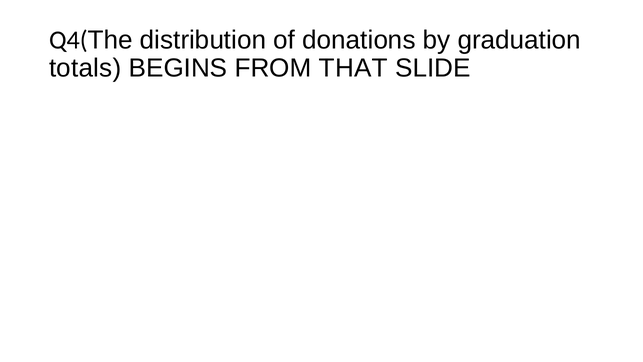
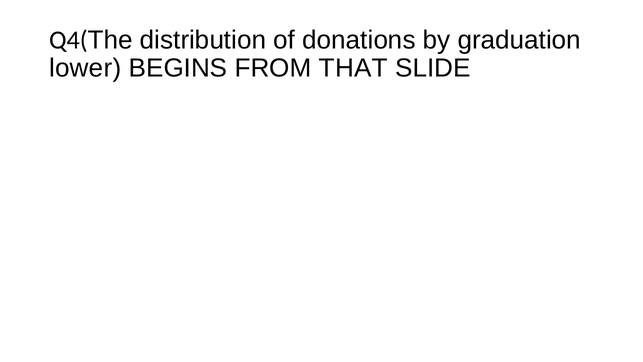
totals: totals -> lower
